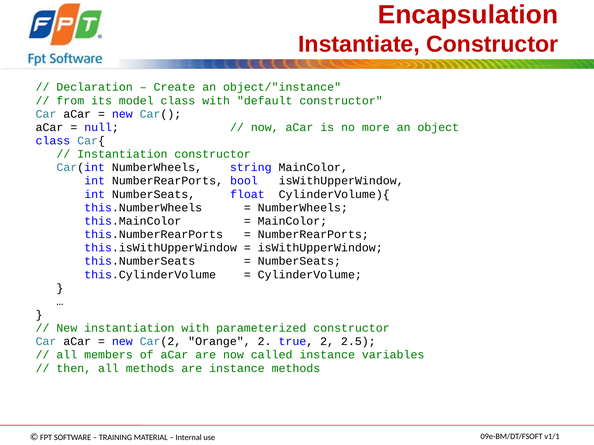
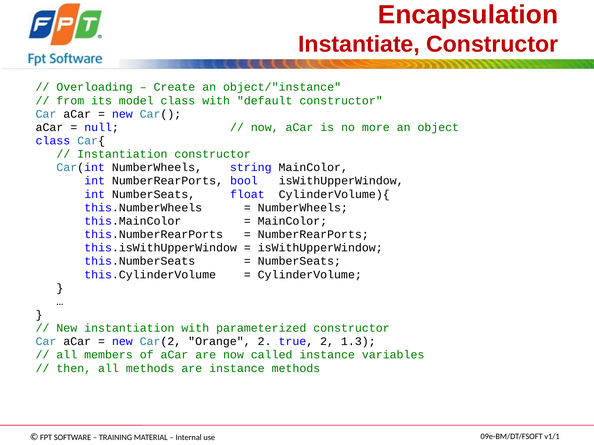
Declaration: Declaration -> Overloading
2.5: 2.5 -> 1.3
